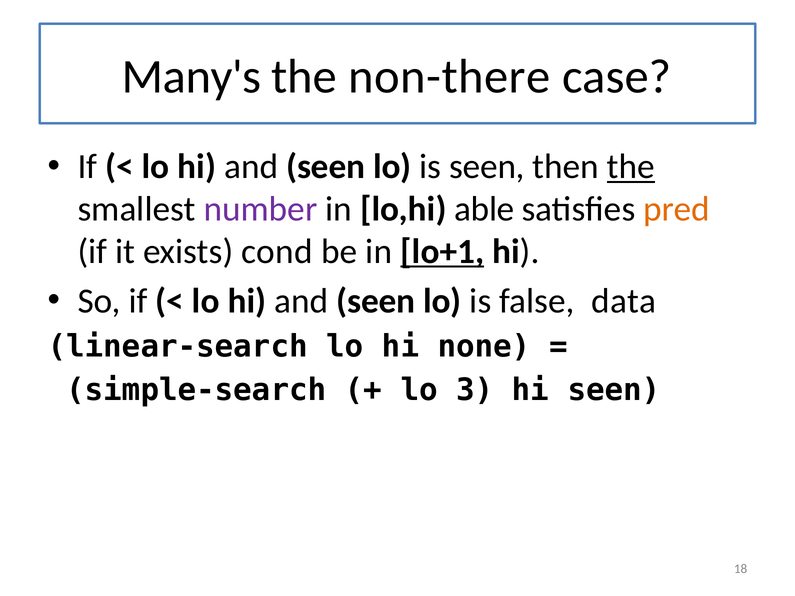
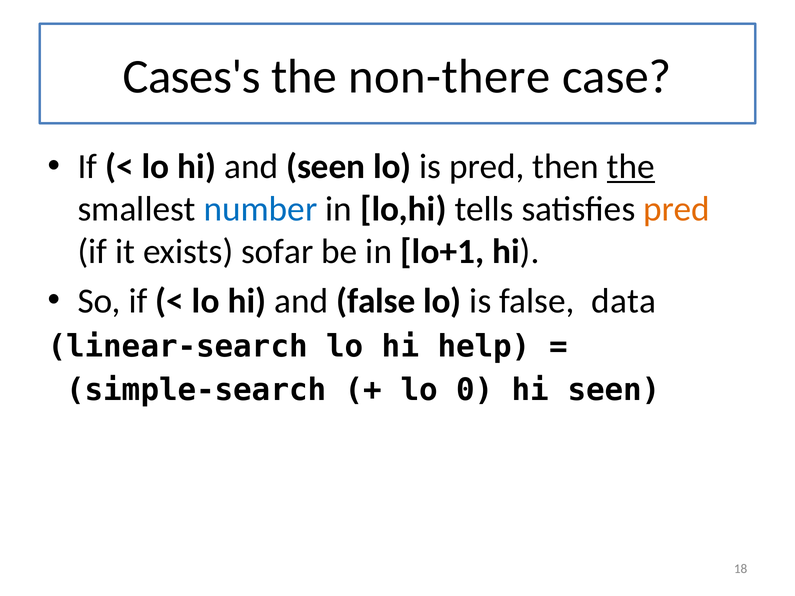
Many's: Many's -> Cases's
is seen: seen -> pred
number colour: purple -> blue
able: able -> tells
cond: cond -> sofar
lo+1 underline: present -> none
seen at (376, 301): seen -> false
none: none -> help
3: 3 -> 0
